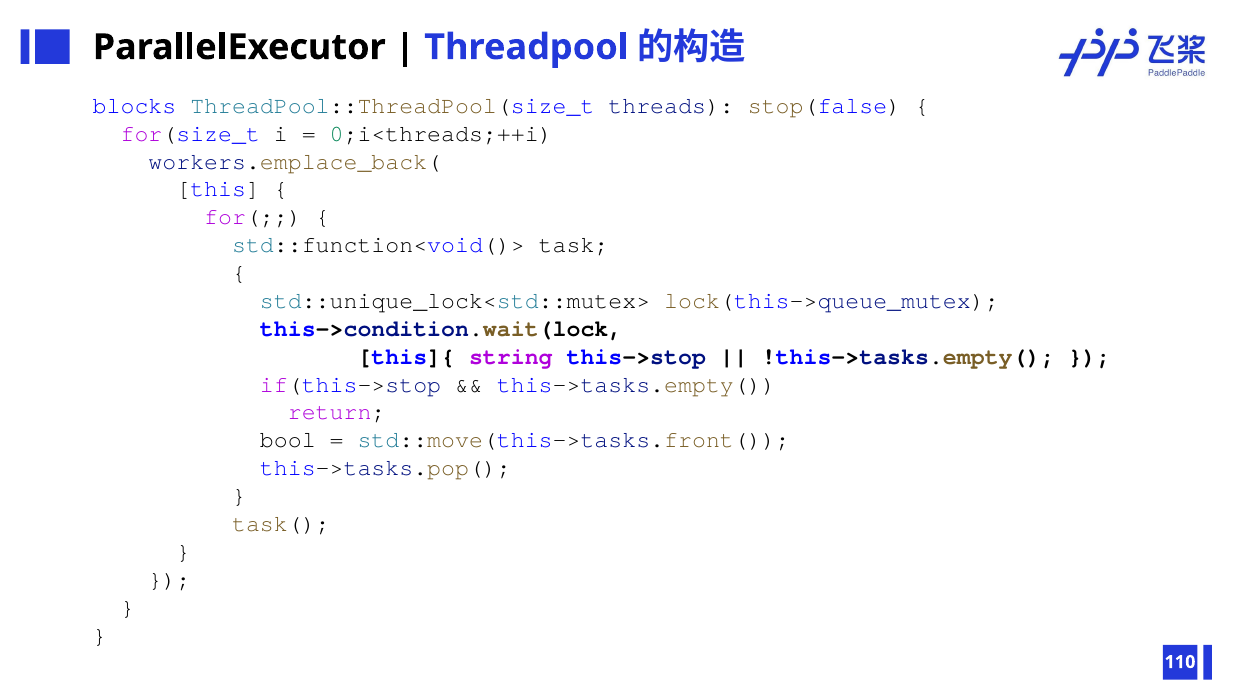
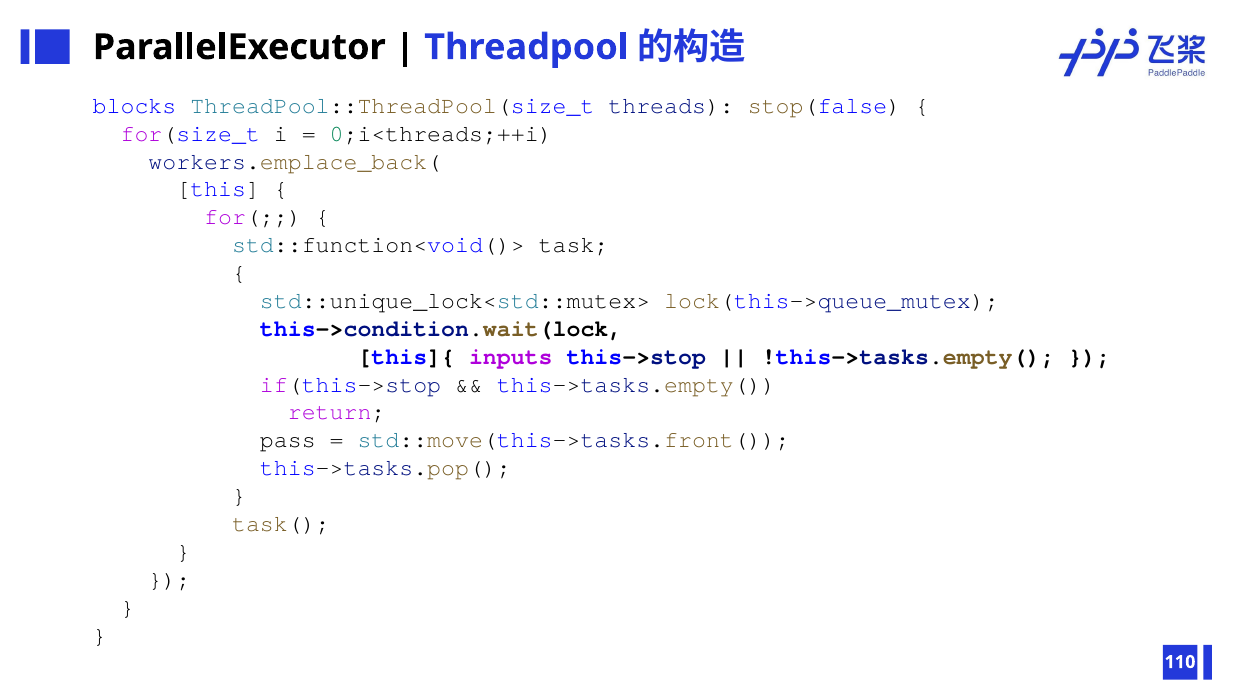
string: string -> inputs
bool: bool -> pass
